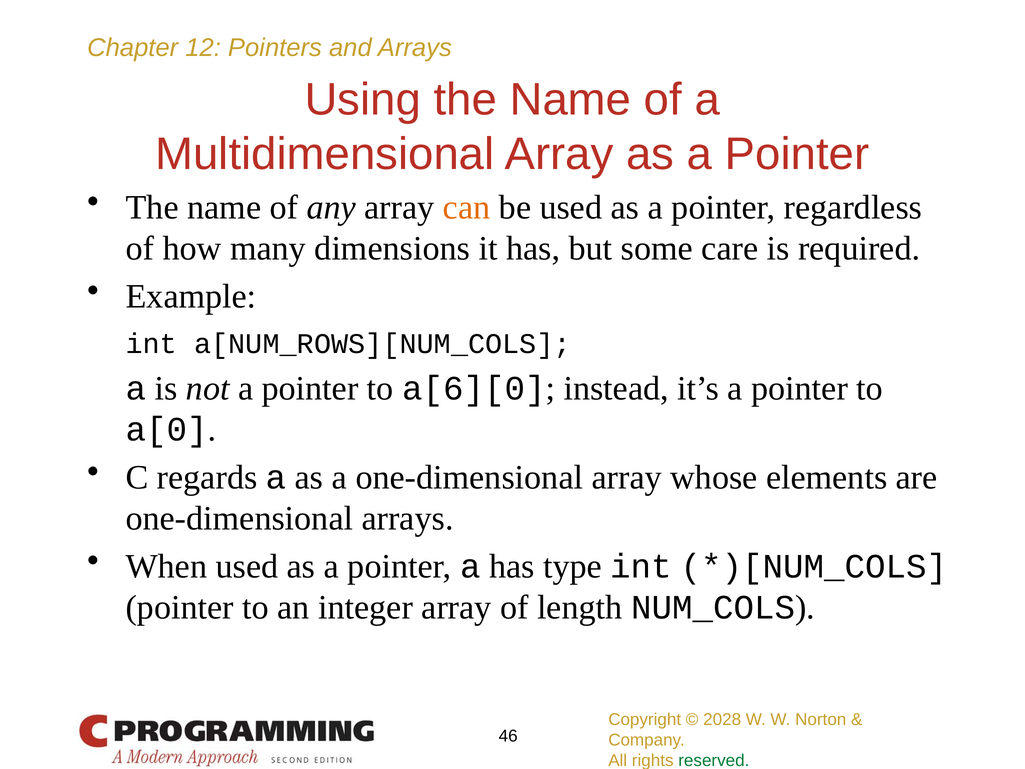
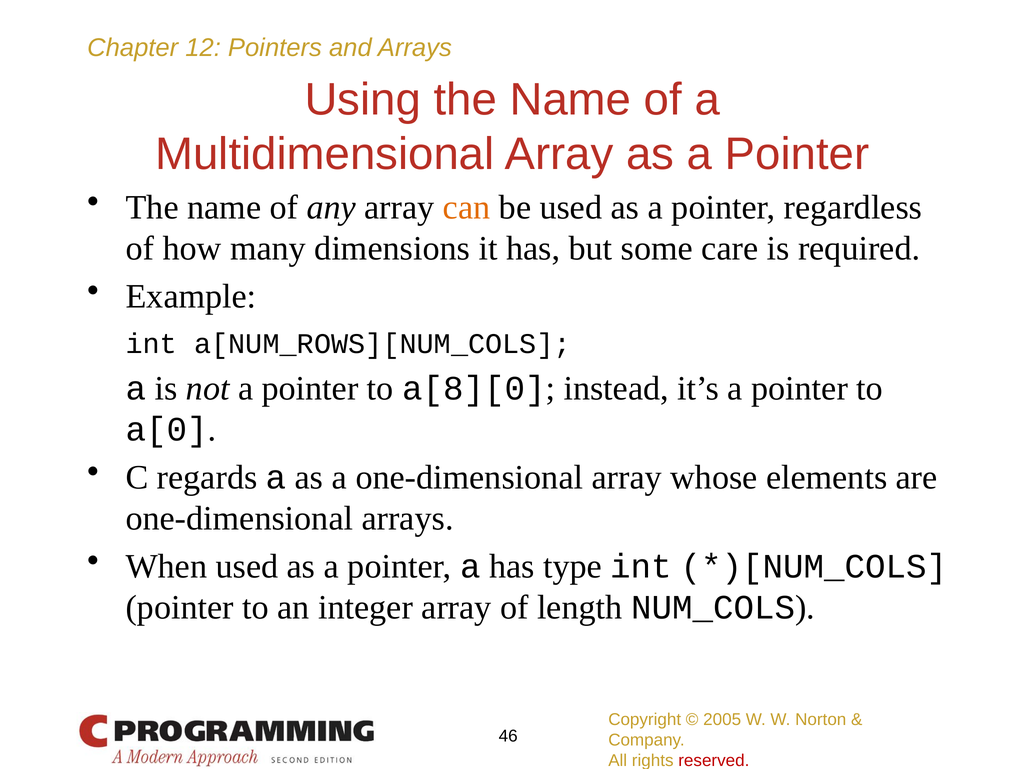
a[6][0: a[6][0 -> a[8][0
2028: 2028 -> 2005
reserved colour: green -> red
